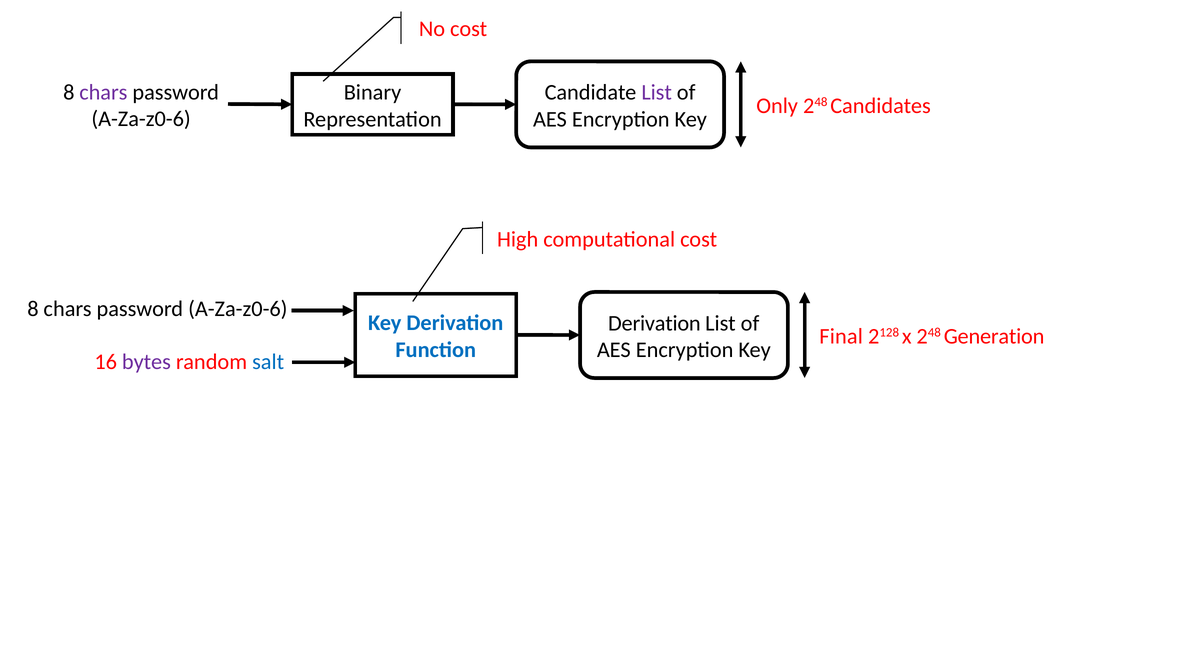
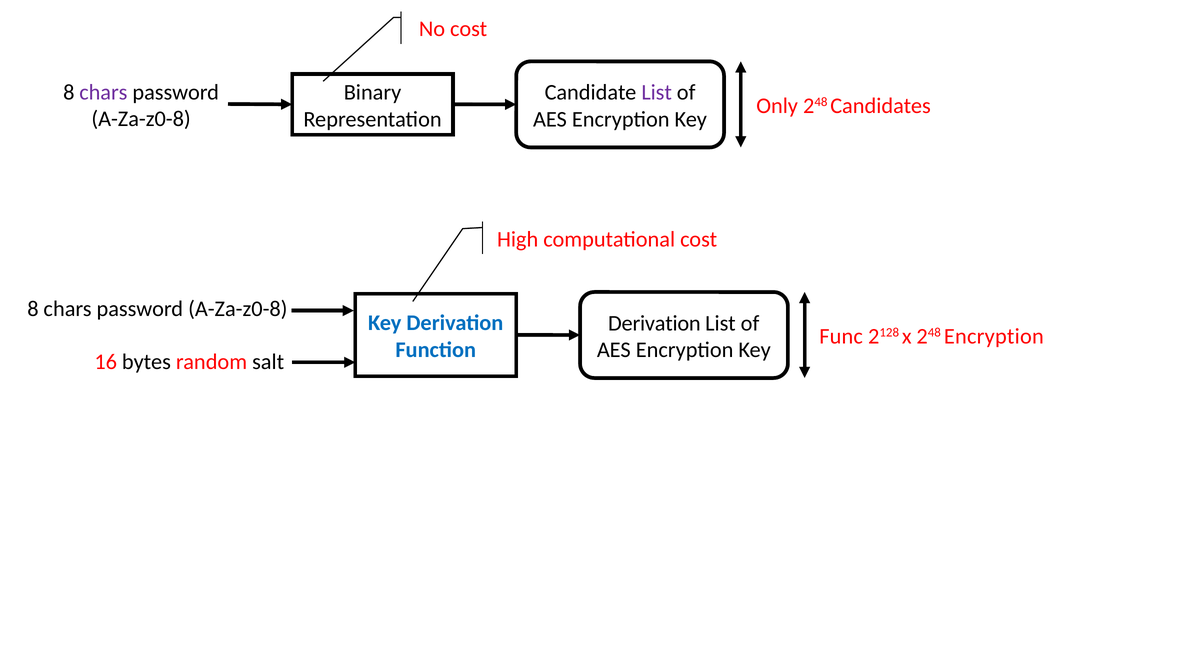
A-Za-z0-6 at (141, 119): A-Za-z0-6 -> A-Za-z0-8
A-Za-z0-6 at (238, 309): A-Za-z0-6 -> A-Za-z0-8
Final: Final -> Func
248 Generation: Generation -> Encryption
bytes colour: purple -> black
salt colour: blue -> black
